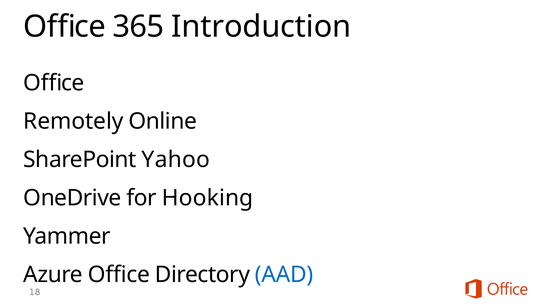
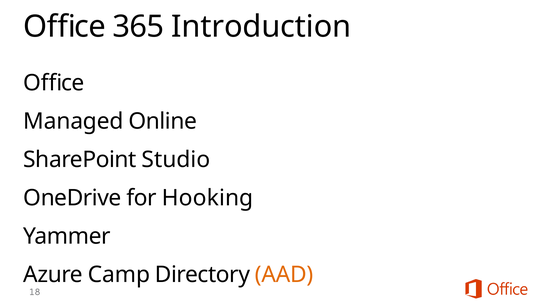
Remotely: Remotely -> Managed
Yahoo: Yahoo -> Studio
Azure Office: Office -> Camp
AAD colour: blue -> orange
